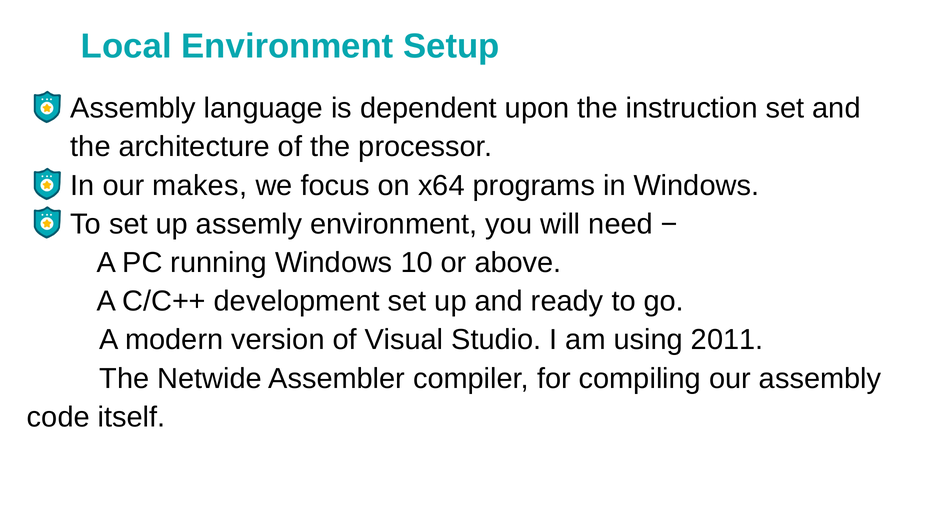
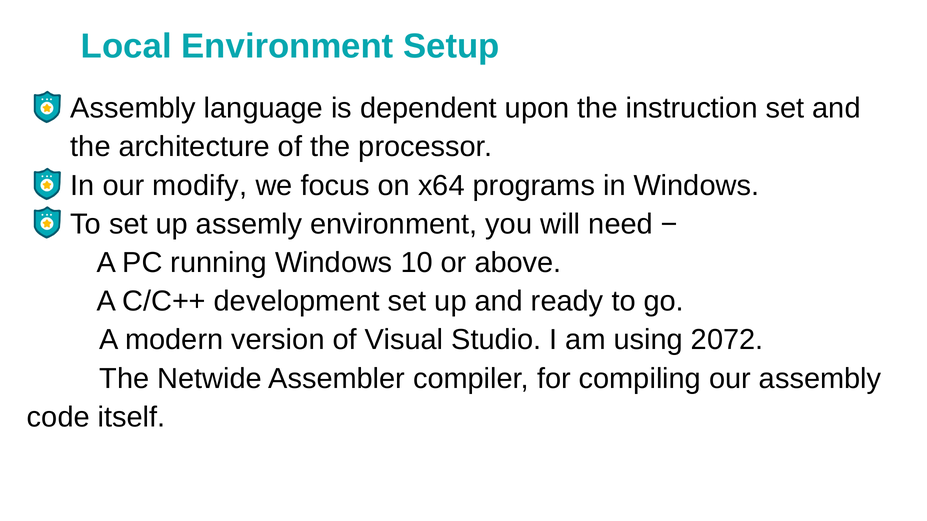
makes: makes -> modify
2011: 2011 -> 2072
